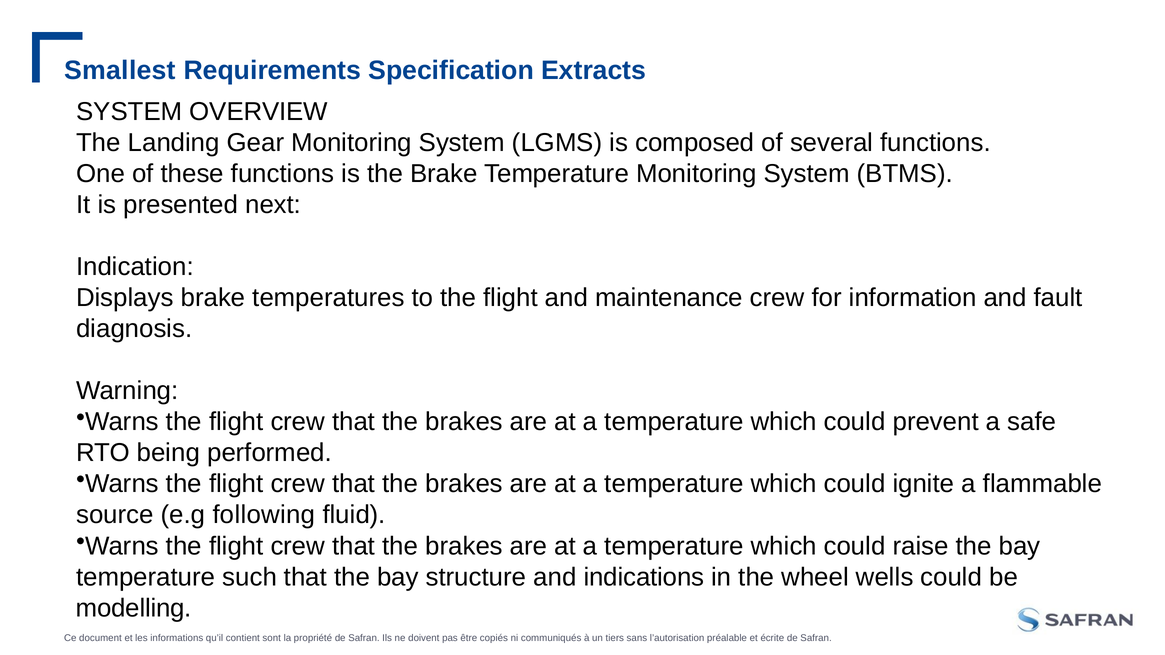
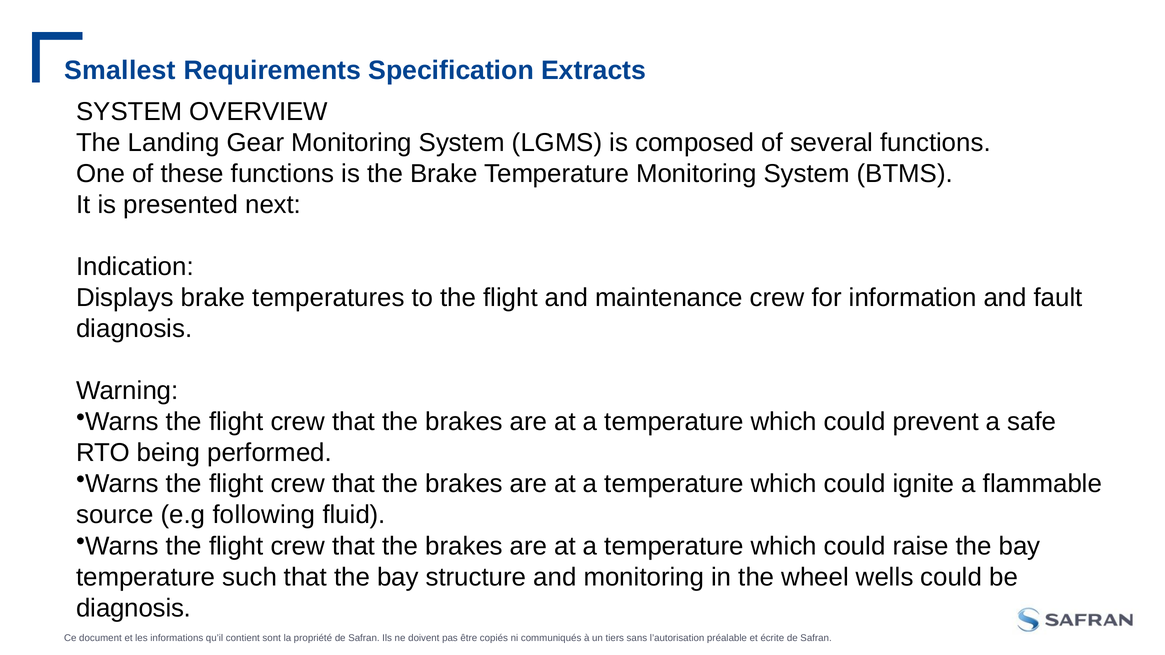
and indications: indications -> monitoring
modelling at (134, 608): modelling -> diagnosis
